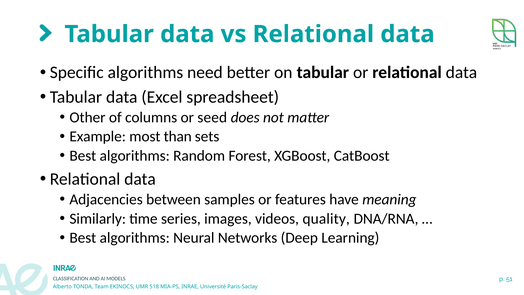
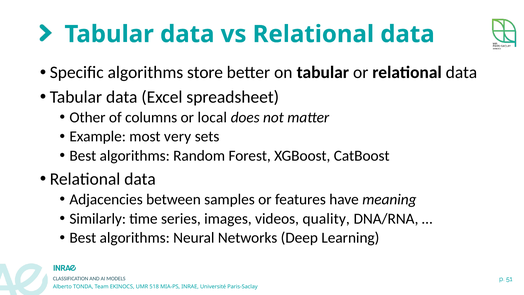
need: need -> store
seed: seed -> local
than: than -> very
